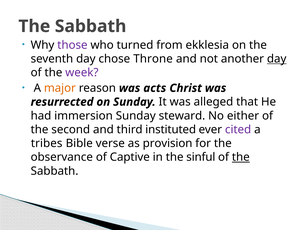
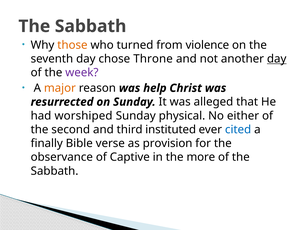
those colour: purple -> orange
ekklesia: ekklesia -> violence
acts: acts -> help
immersion: immersion -> worshiped
steward: steward -> physical
cited colour: purple -> blue
tribes: tribes -> finally
sinful: sinful -> more
the at (241, 157) underline: present -> none
